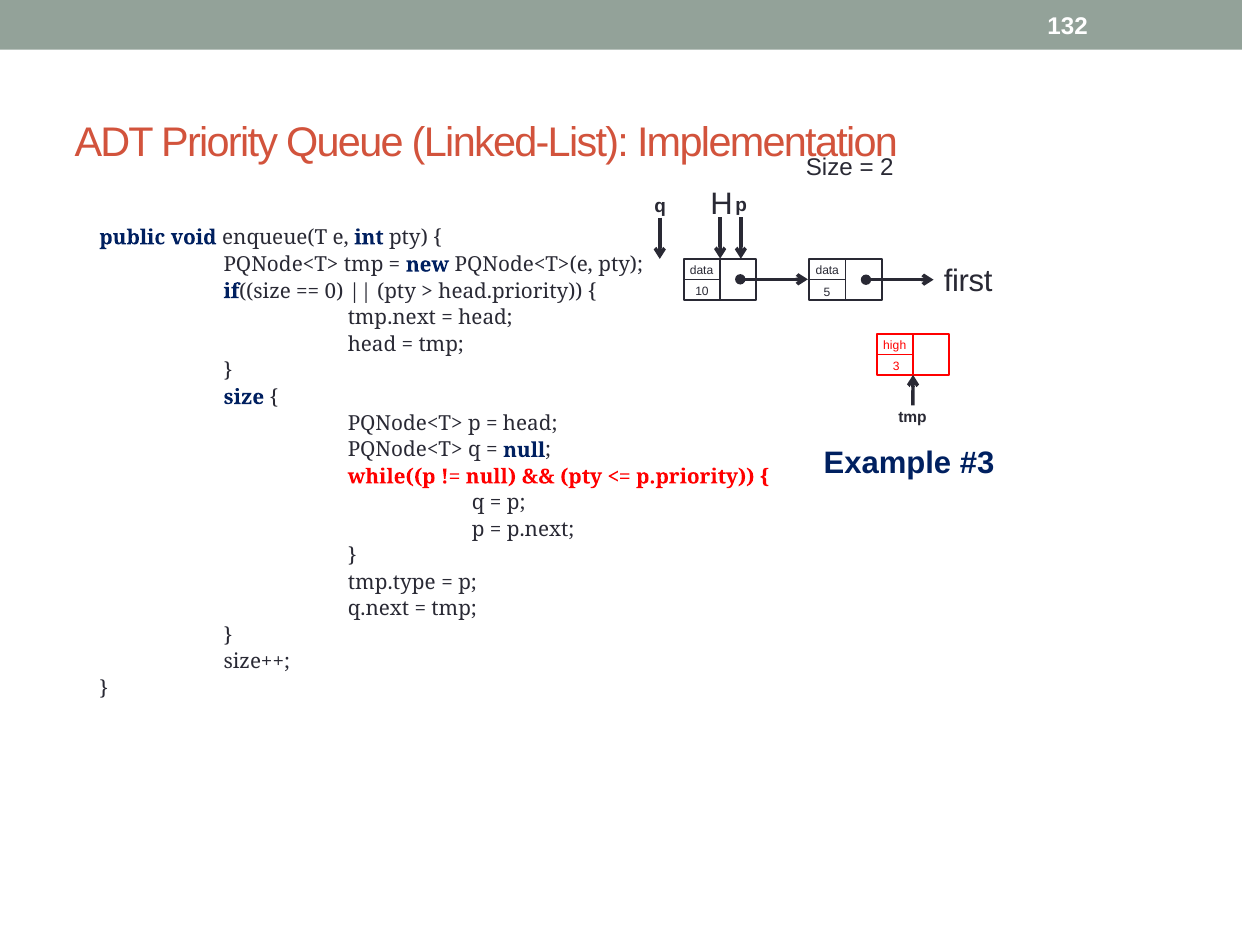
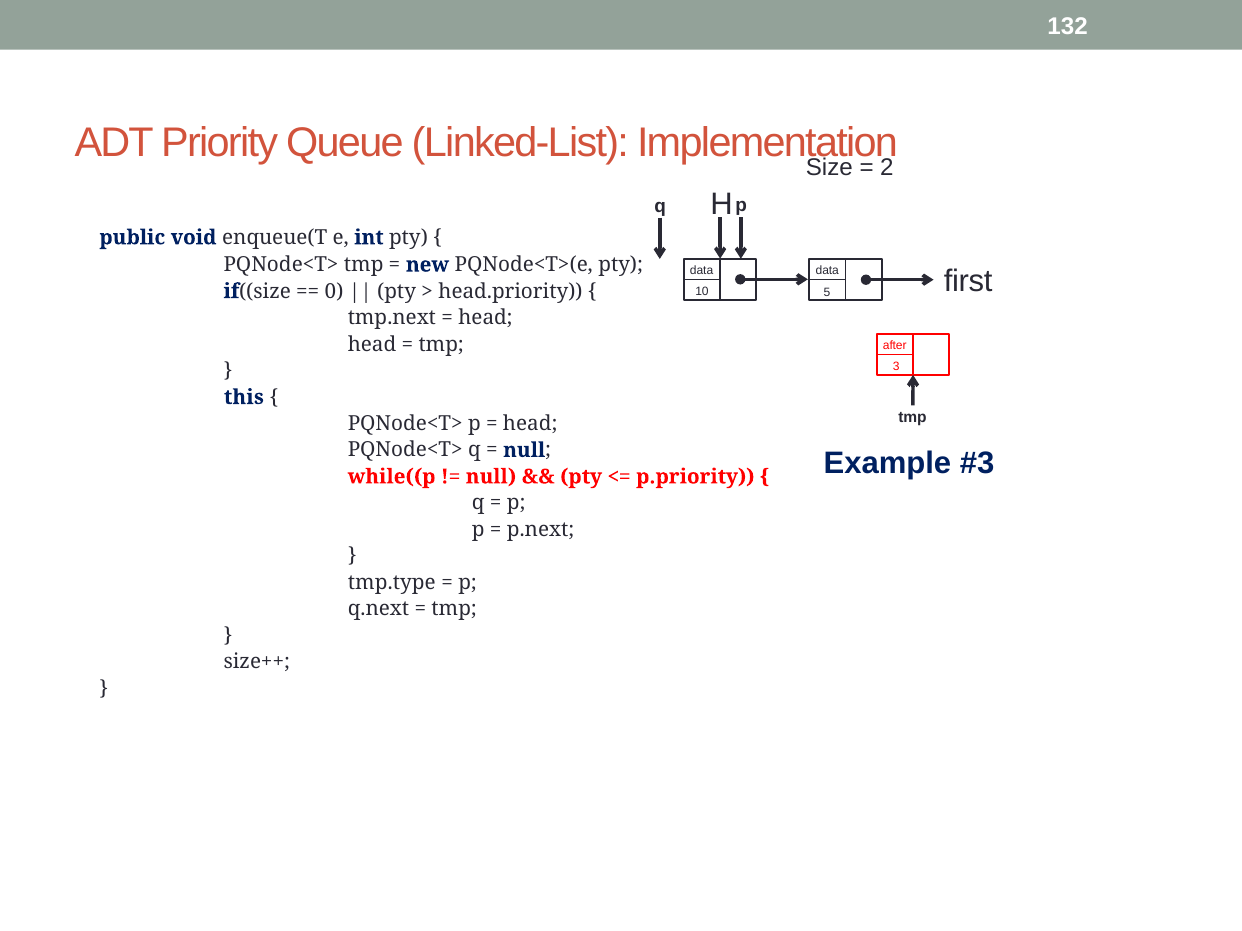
high: high -> after
size at (244, 397): size -> this
